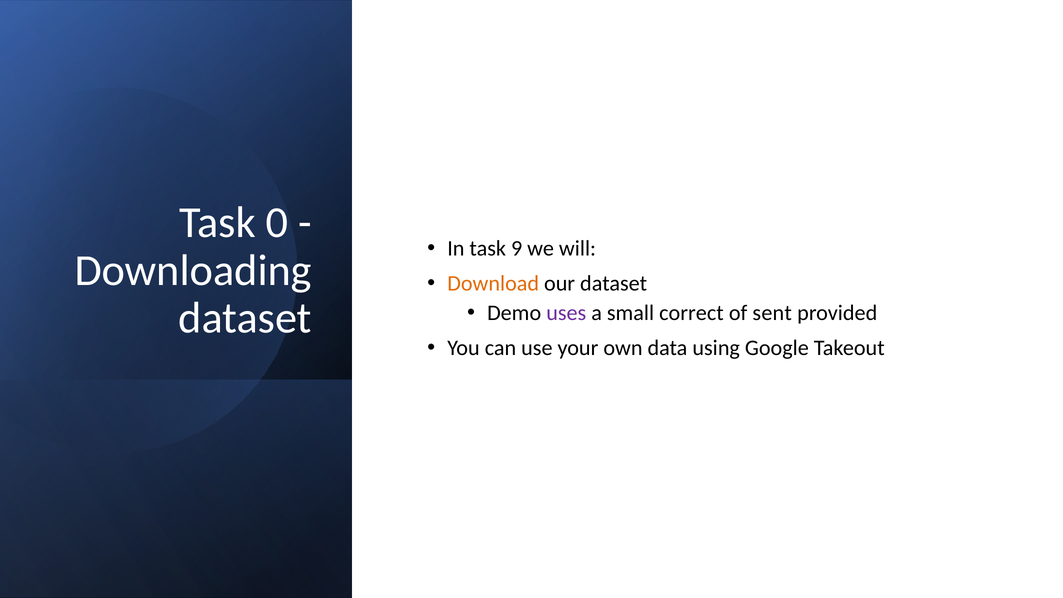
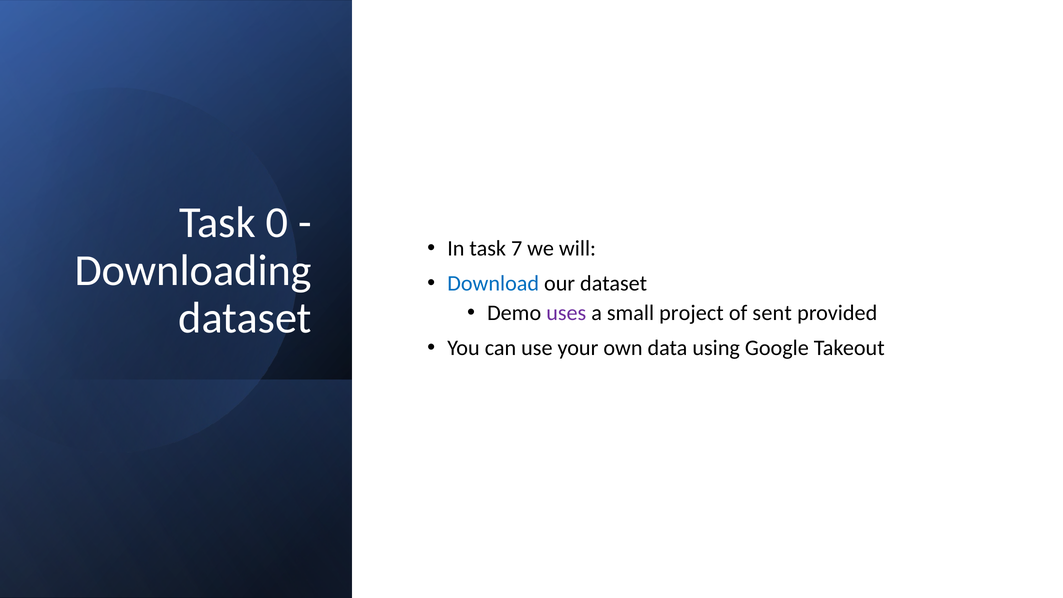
9: 9 -> 7
Download colour: orange -> blue
correct: correct -> project
